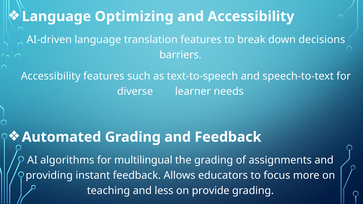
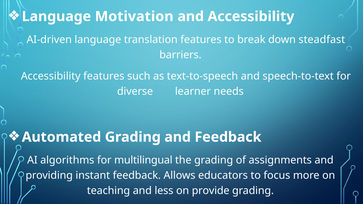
Optimizing: Optimizing -> Motivation
decisions: decisions -> steadfast
